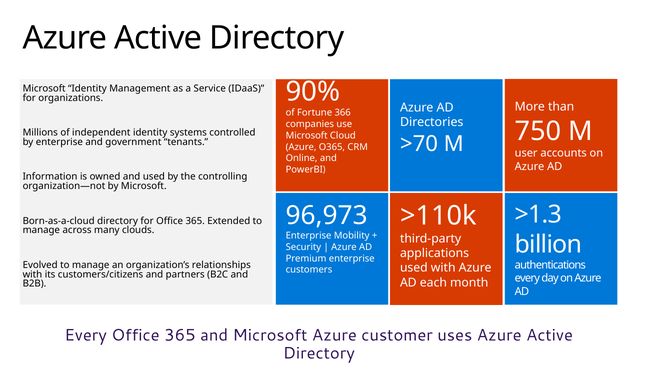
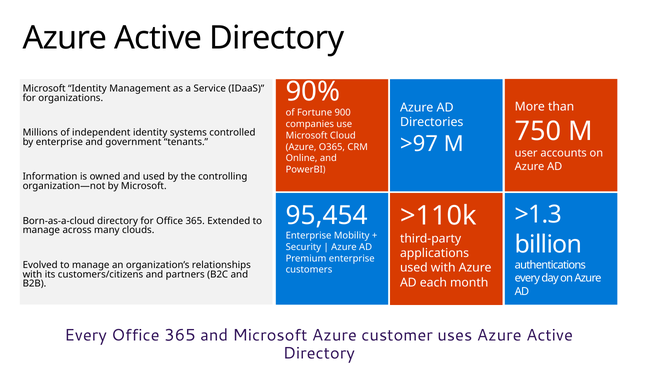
366: 366 -> 900
>70: >70 -> >97
96,973: 96,973 -> 95,454
